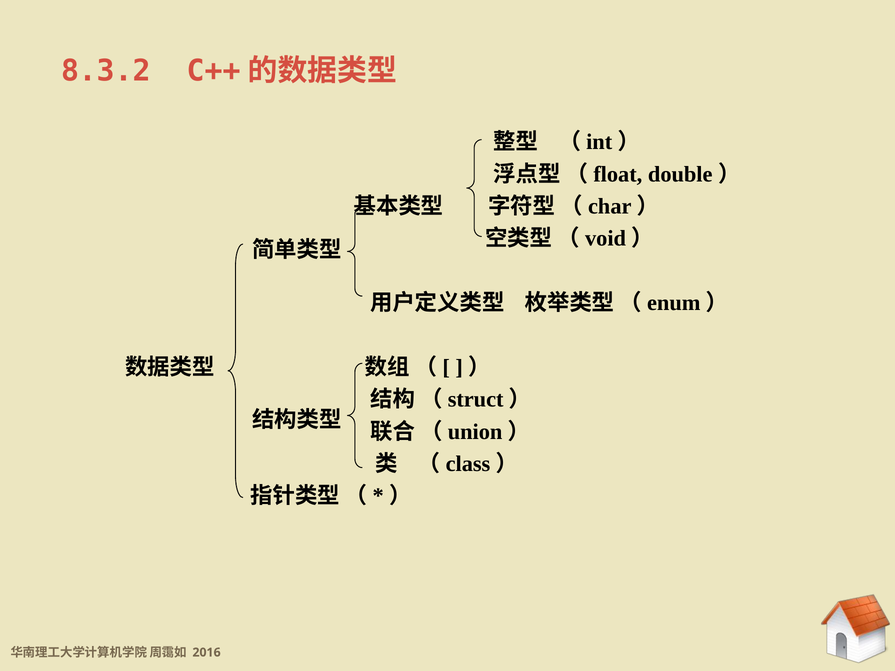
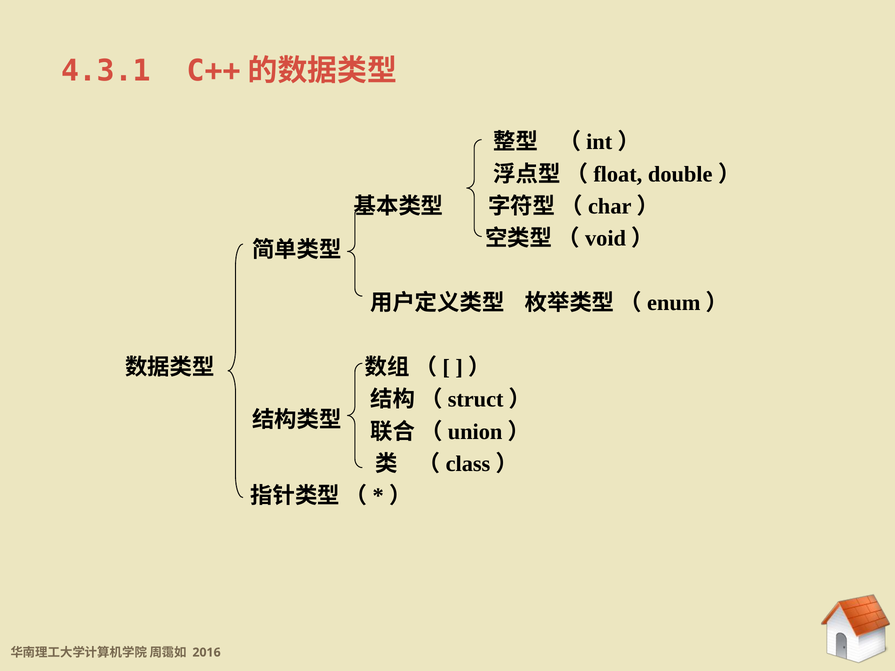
8.3.2: 8.3.2 -> 4.3.1
